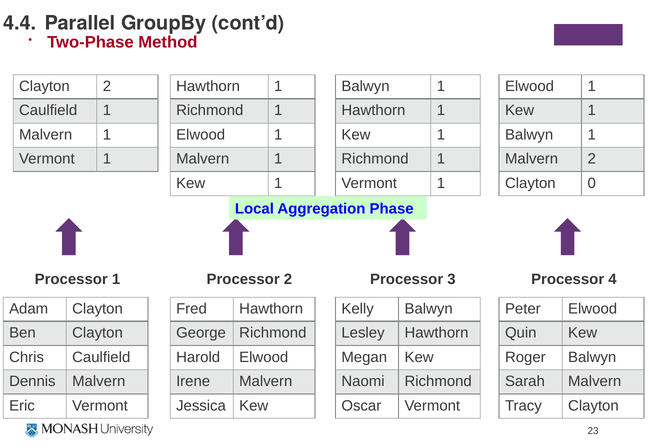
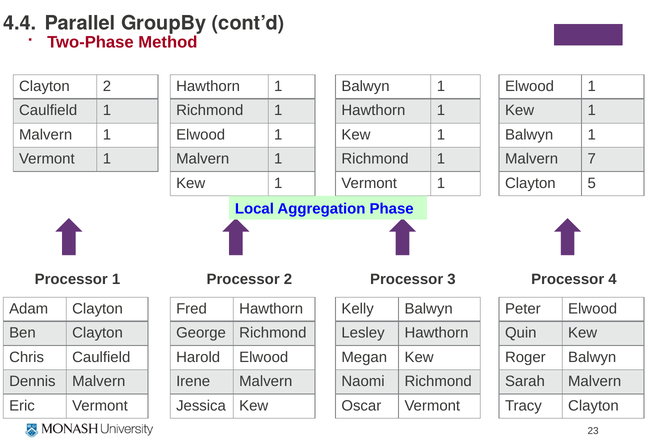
Malvern 2: 2 -> 7
0: 0 -> 5
